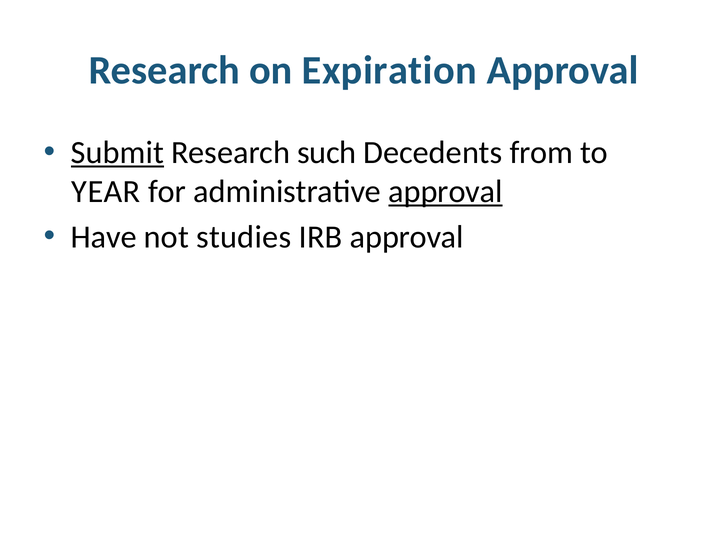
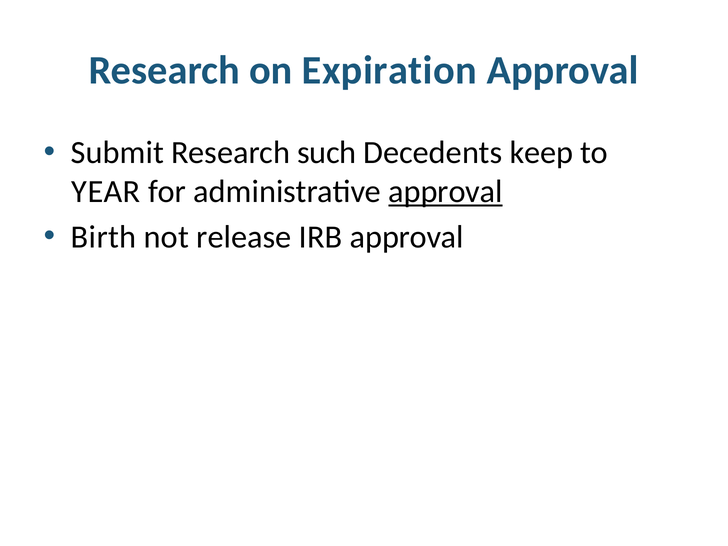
Submit underline: present -> none
from: from -> keep
Have: Have -> Birth
studies: studies -> release
